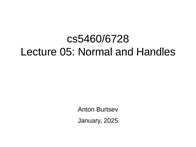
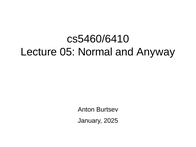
cs5460/6728: cs5460/6728 -> cs5460/6410
Handles: Handles -> Anyway
